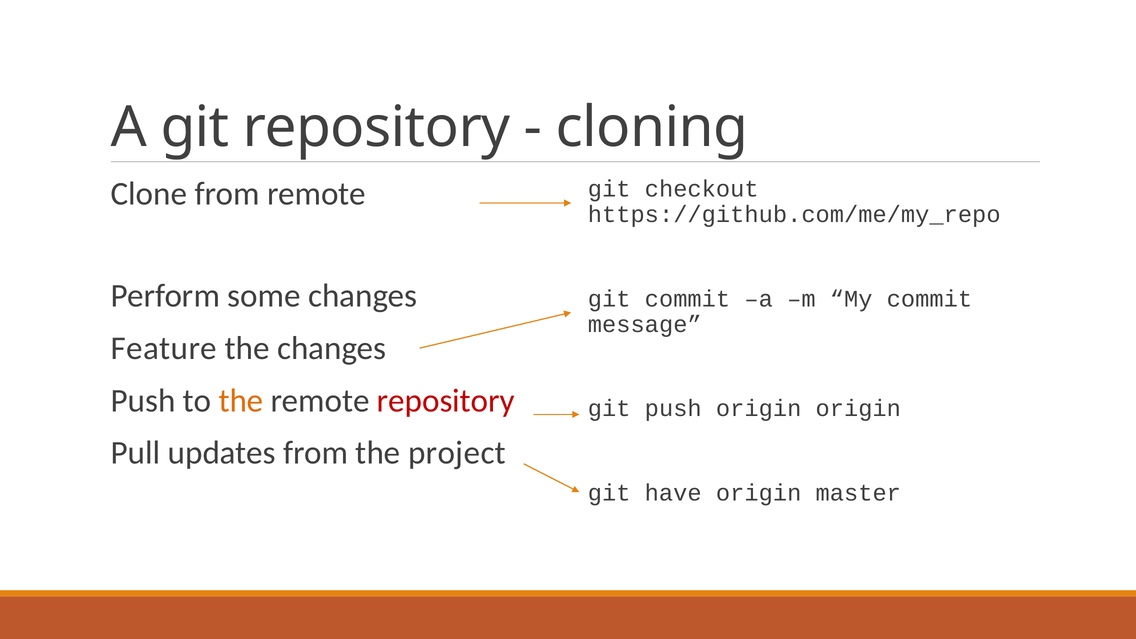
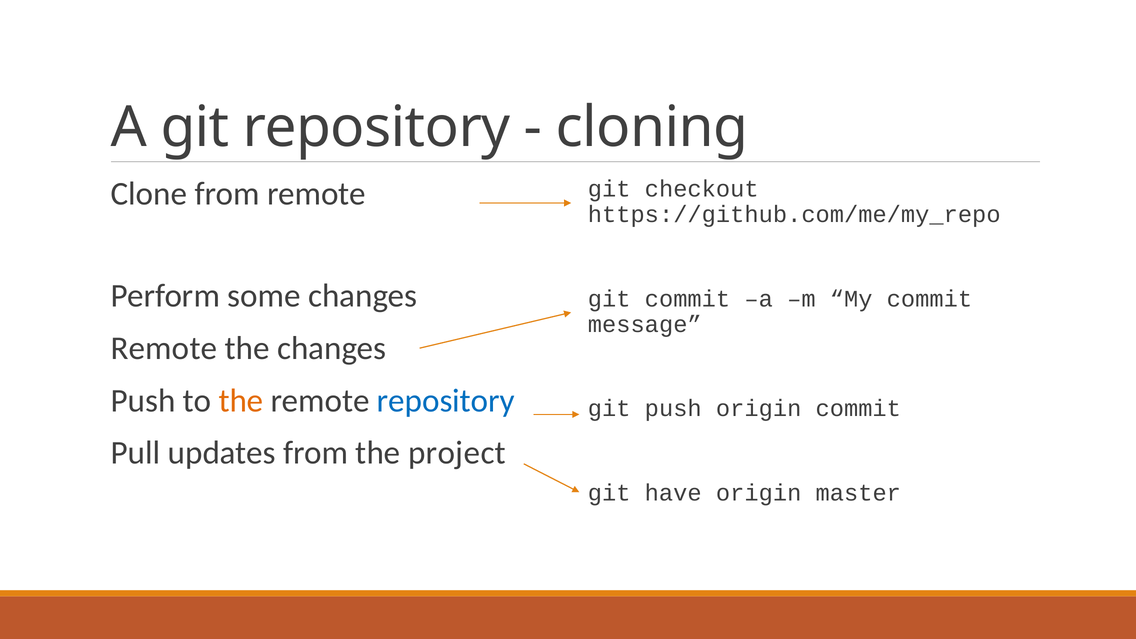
Feature at (164, 348): Feature -> Remote
repository at (446, 401) colour: red -> blue
origin origin: origin -> commit
